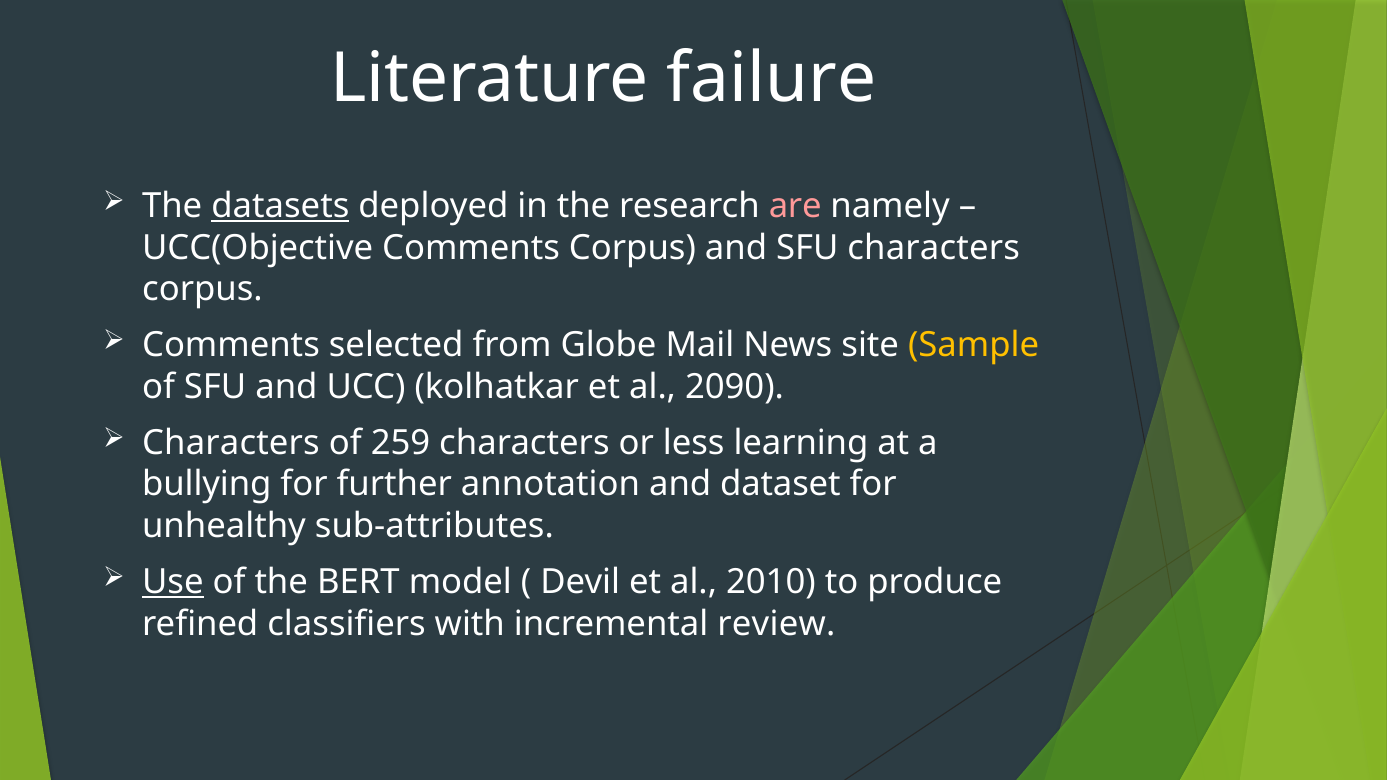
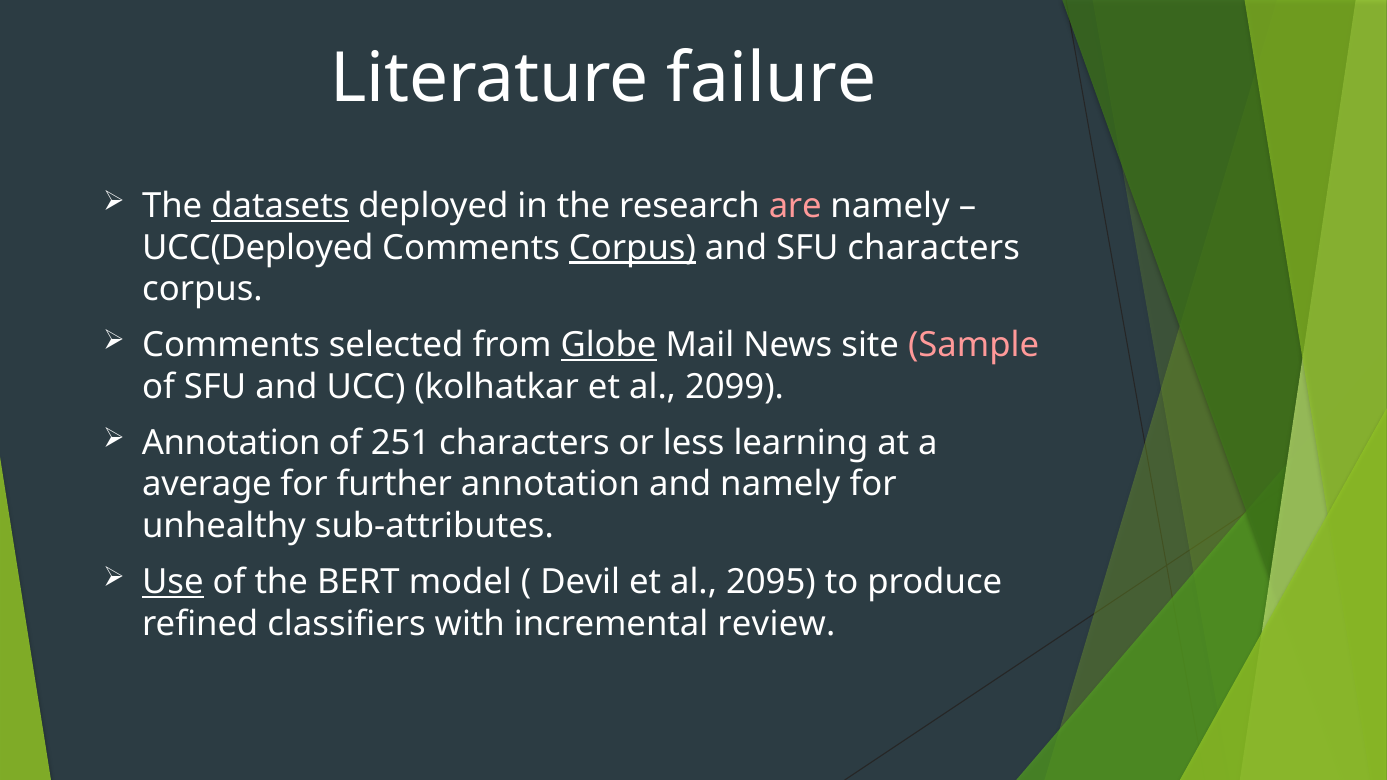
UCC(Objective: UCC(Objective -> UCC(Deployed
Corpus at (632, 248) underline: none -> present
Globe underline: none -> present
Sample colour: yellow -> pink
2090: 2090 -> 2099
Characters at (231, 443): Characters -> Annotation
259: 259 -> 251
bullying: bullying -> average
and dataset: dataset -> namely
2010: 2010 -> 2095
